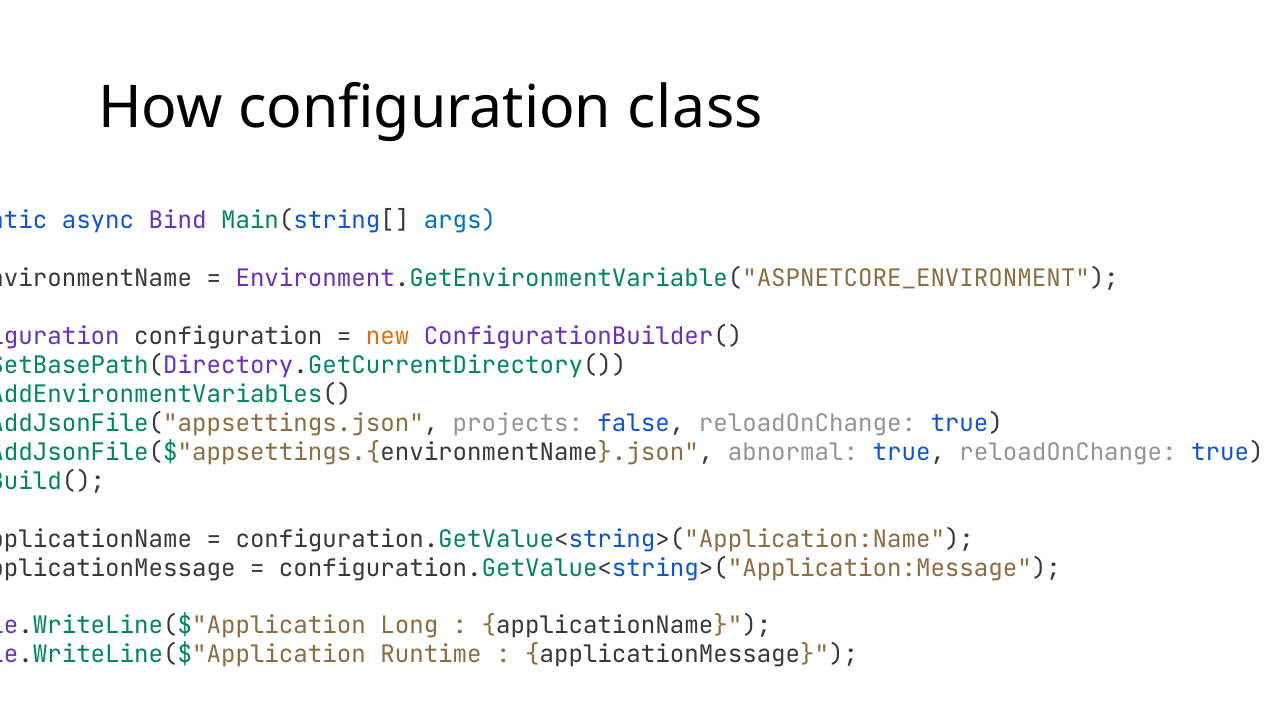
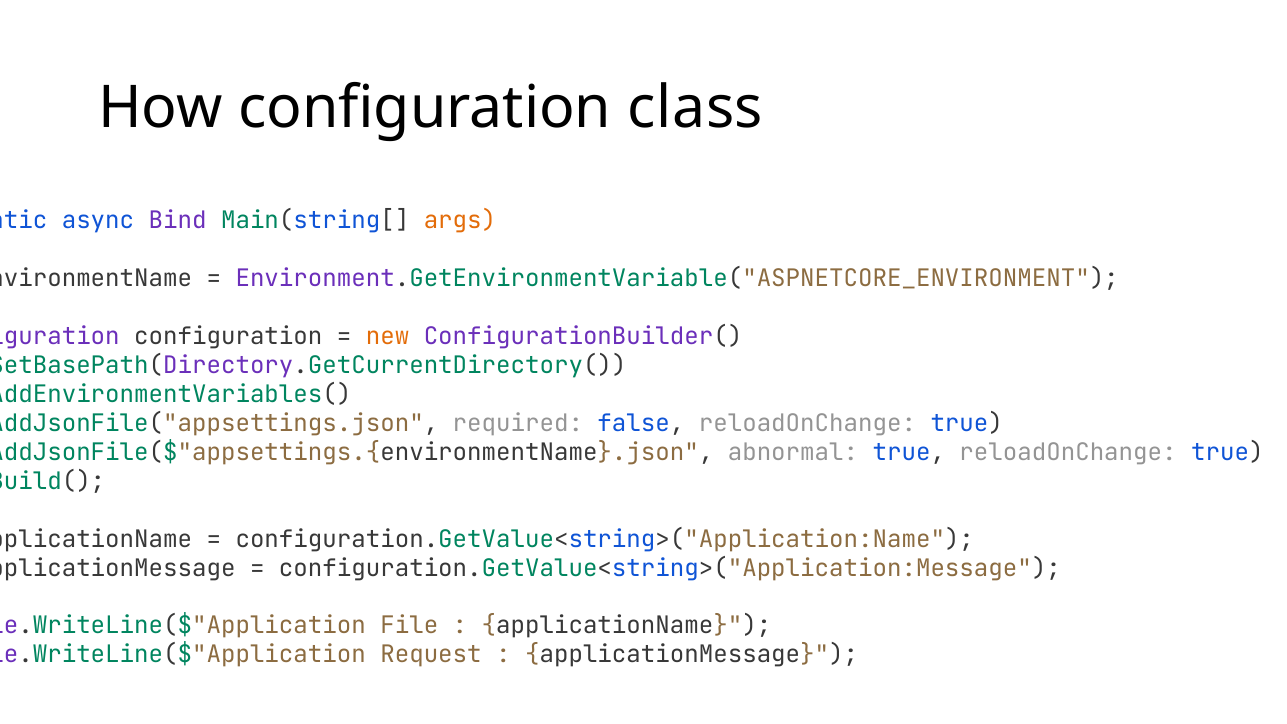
args colour: blue -> orange
projects: projects -> required
Long: Long -> File
Runtime: Runtime -> Request
